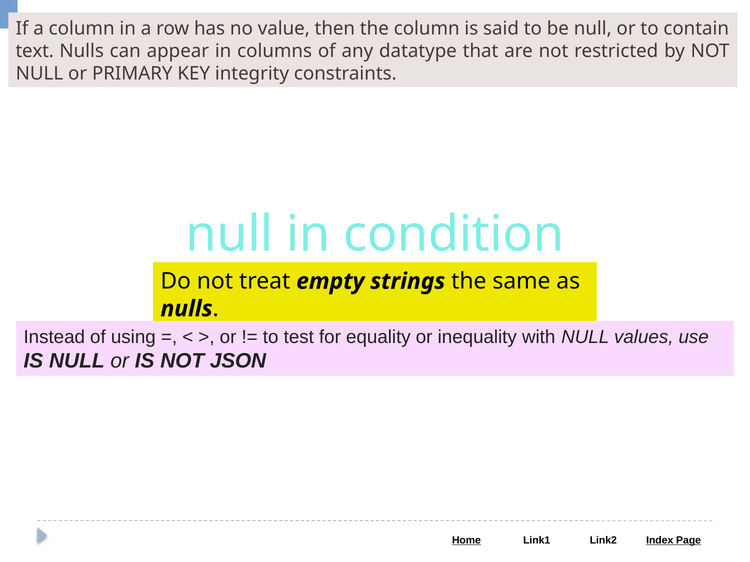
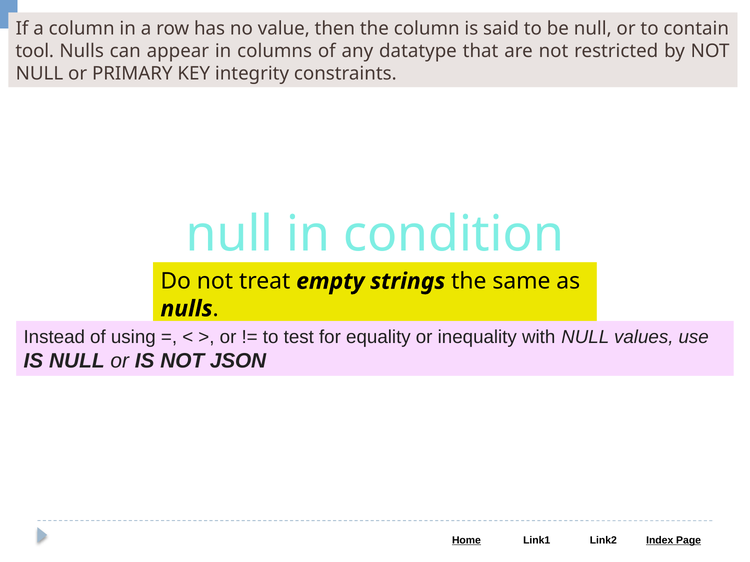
text: text -> tool
